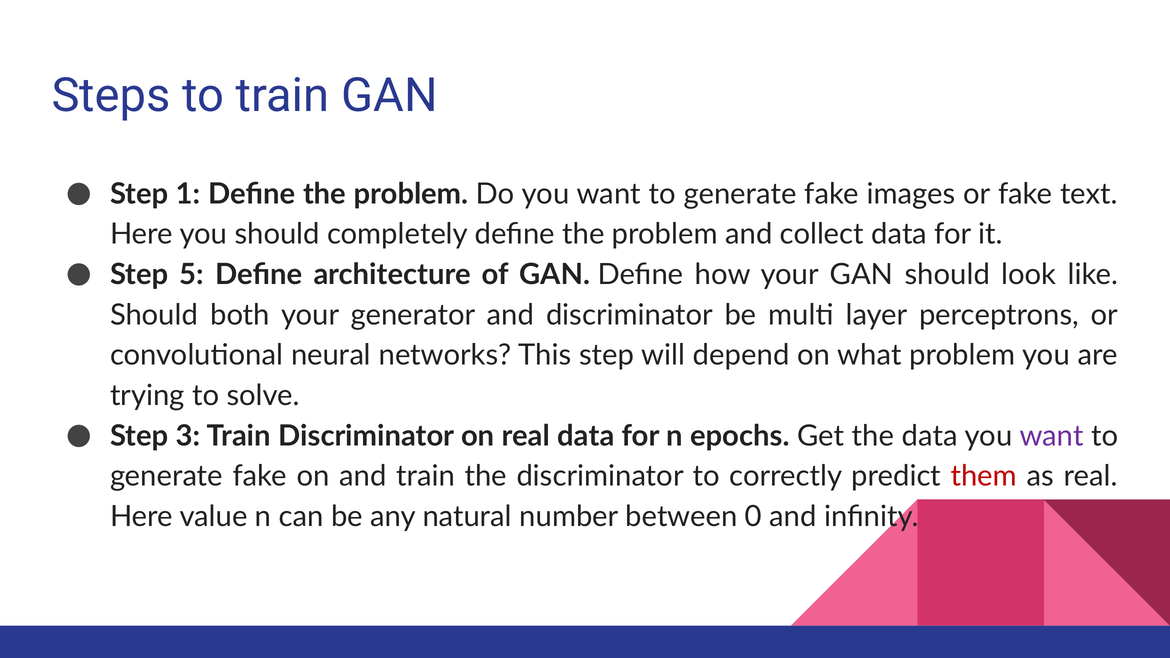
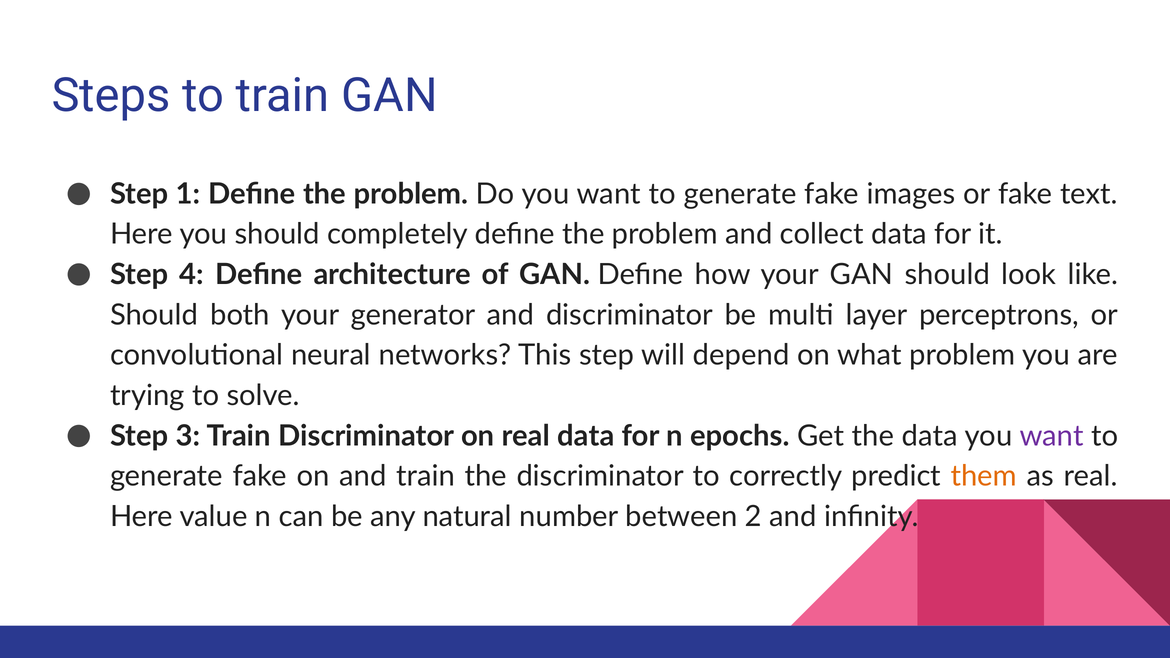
5: 5 -> 4
them colour: red -> orange
0: 0 -> 2
